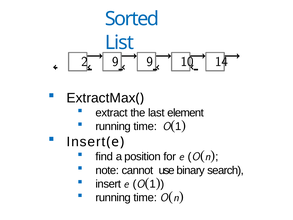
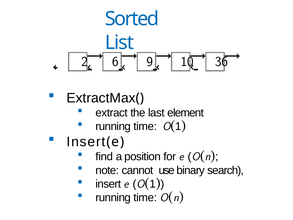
2 9: 9 -> 6
14: 14 -> 36
